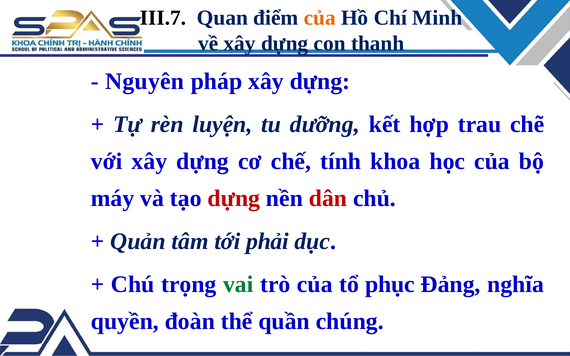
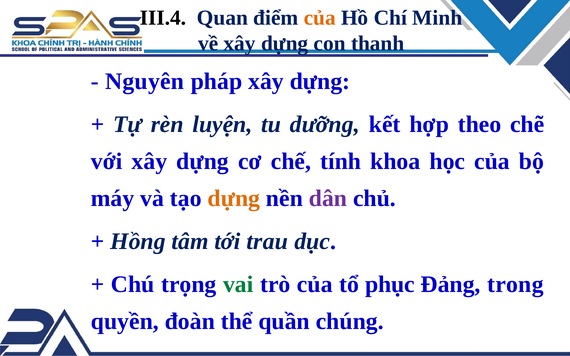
III.7: III.7 -> III.4
trau: trau -> theo
dựng at (234, 198) colour: red -> orange
dân colour: red -> purple
Quản: Quản -> Hồng
phải: phải -> trau
nghĩa: nghĩa -> trong
